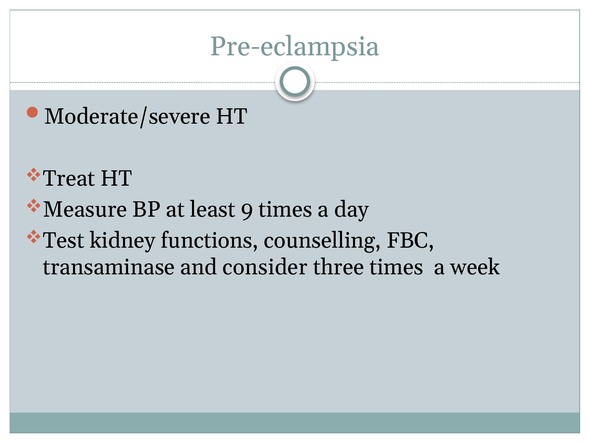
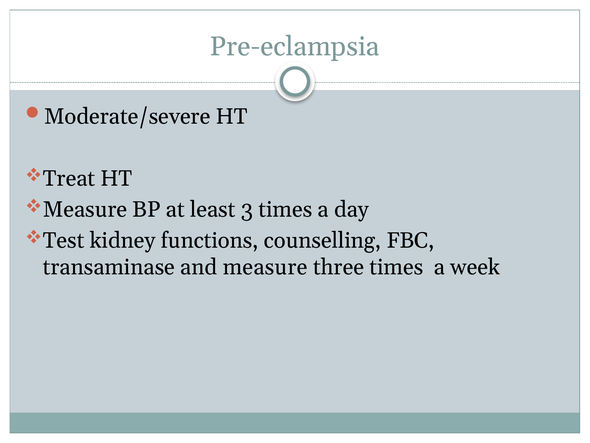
9: 9 -> 3
and consider: consider -> measure
